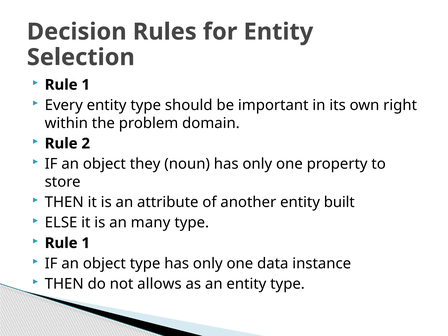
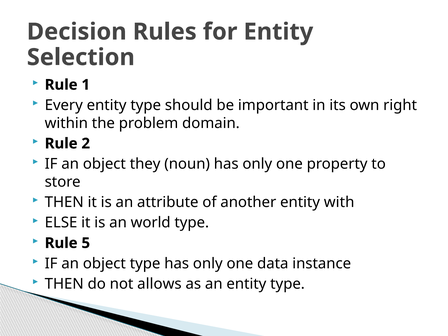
built: built -> with
many: many -> world
1 at (86, 243): 1 -> 5
